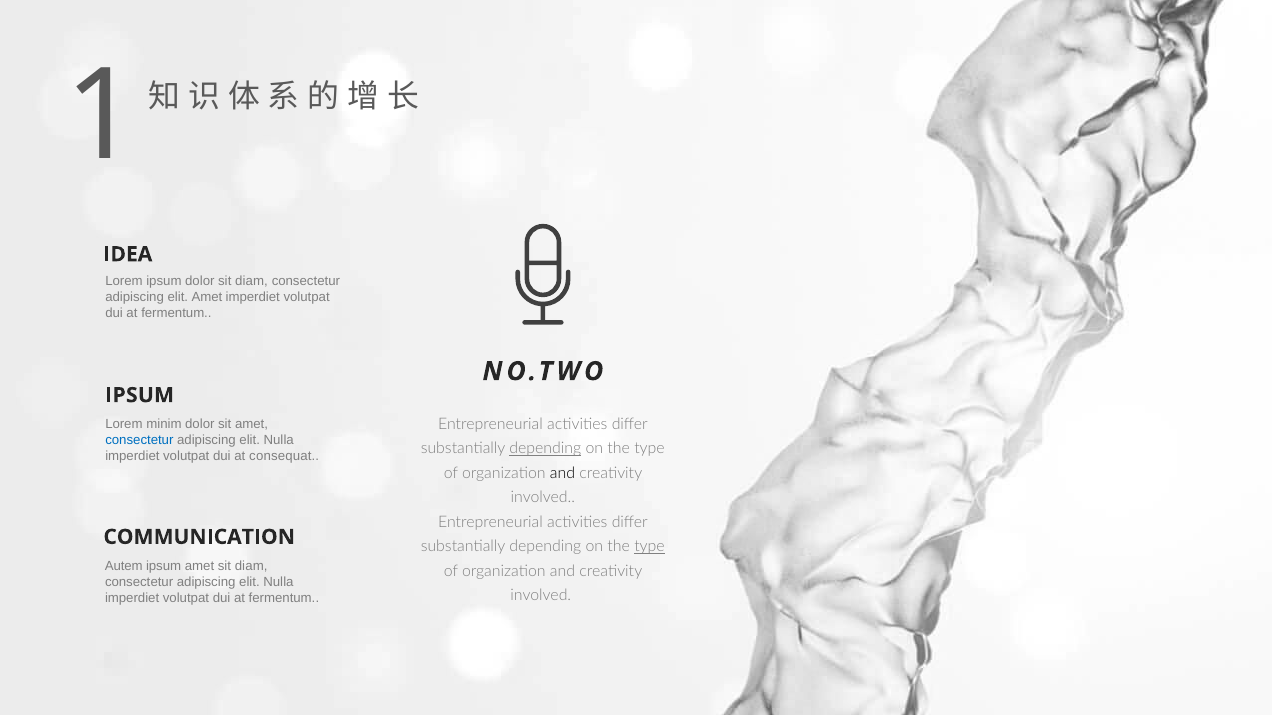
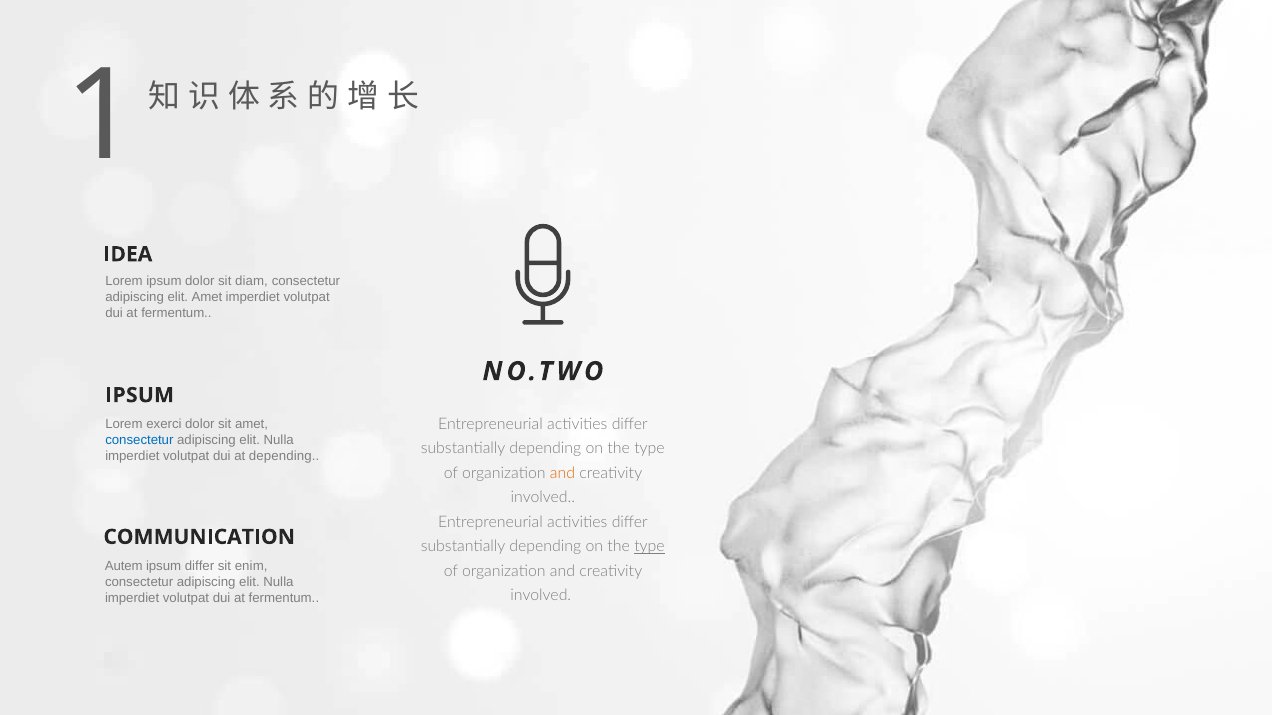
minim: minim -> exerci
depending at (545, 449) underline: present -> none
at consequat: consequat -> depending
and at (563, 473) colour: black -> orange
ipsum amet: amet -> differ
diam at (251, 567): diam -> enim
